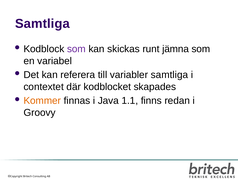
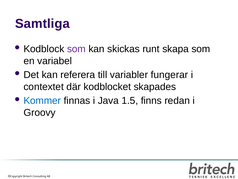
jämna: jämna -> skapa
variabler samtliga: samtliga -> fungerar
Kommer colour: orange -> blue
1.1: 1.1 -> 1.5
